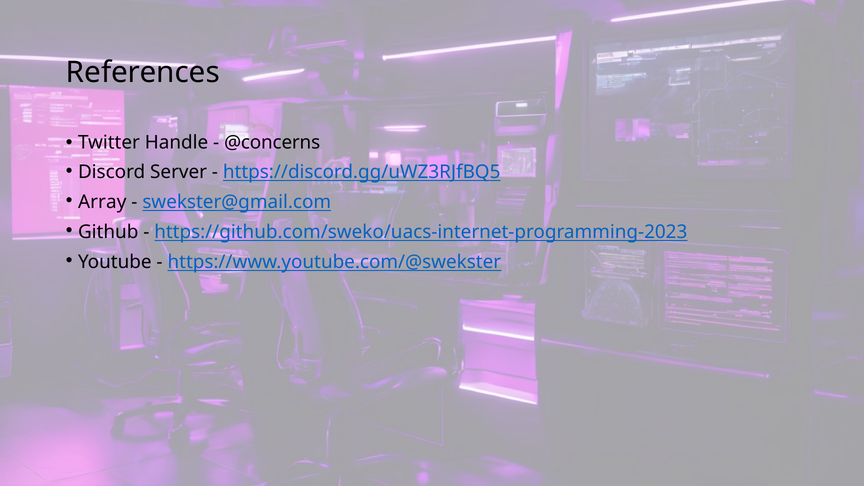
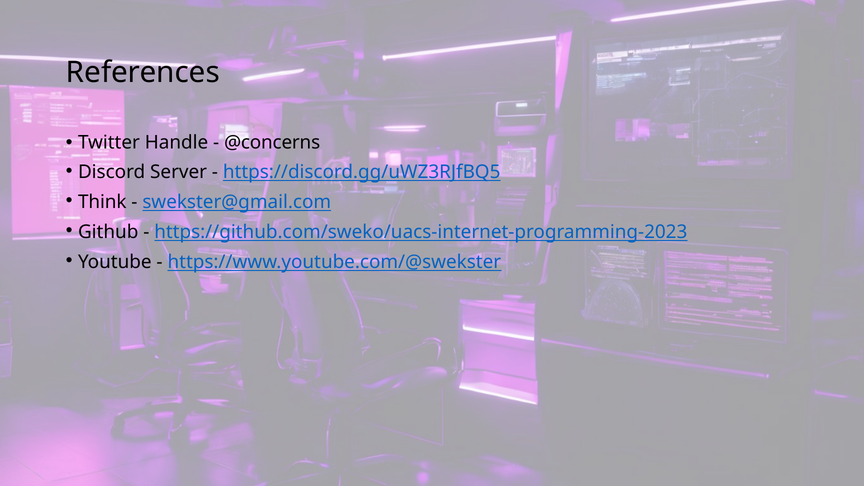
Array: Array -> Think
